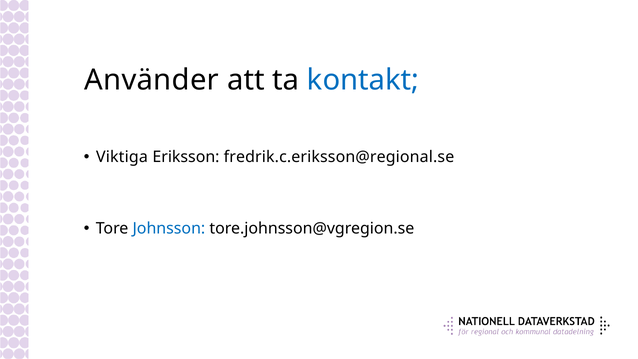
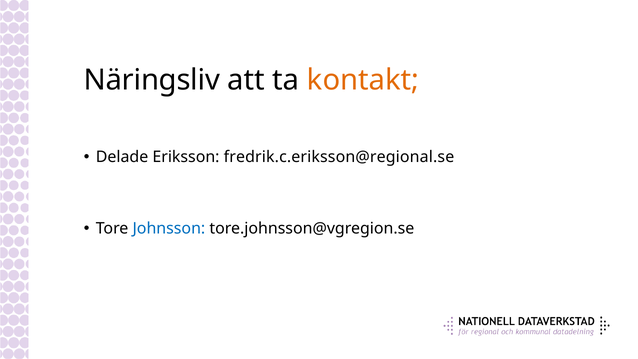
Använder: Använder -> Näringsliv
kontakt colour: blue -> orange
Viktiga: Viktiga -> Delade
